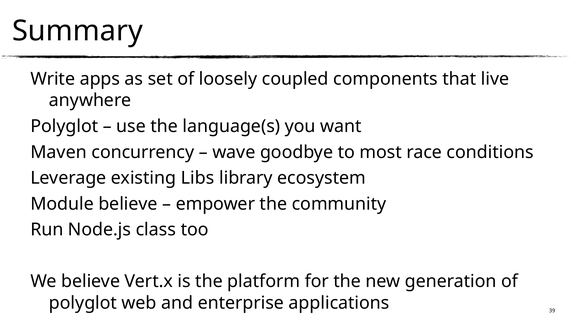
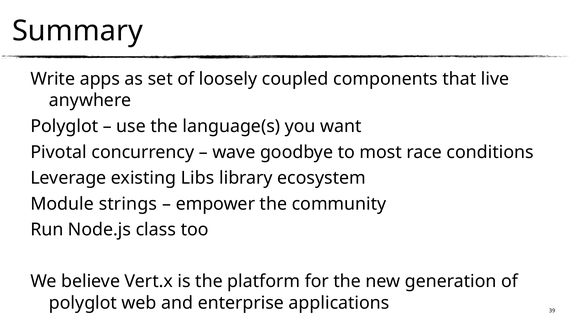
Maven: Maven -> Pivotal
Module believe: believe -> strings
